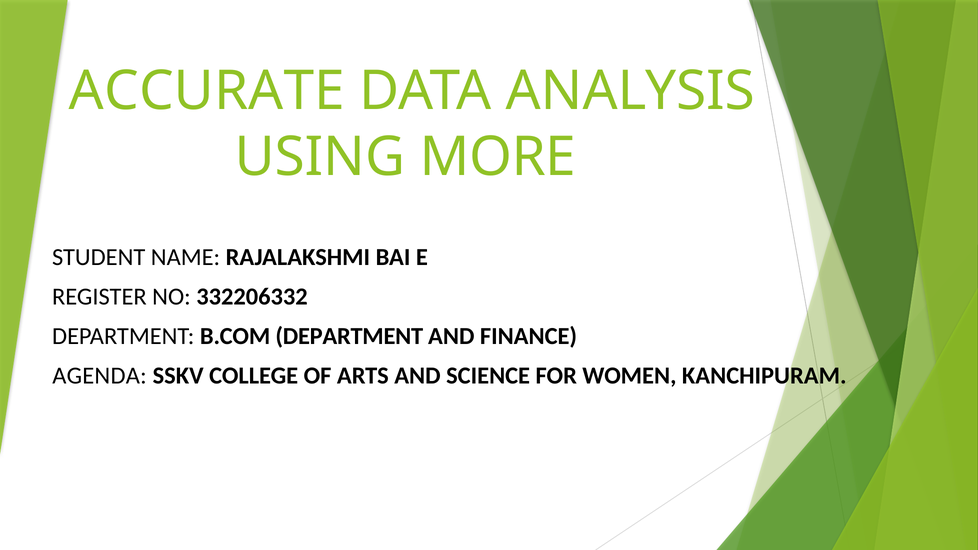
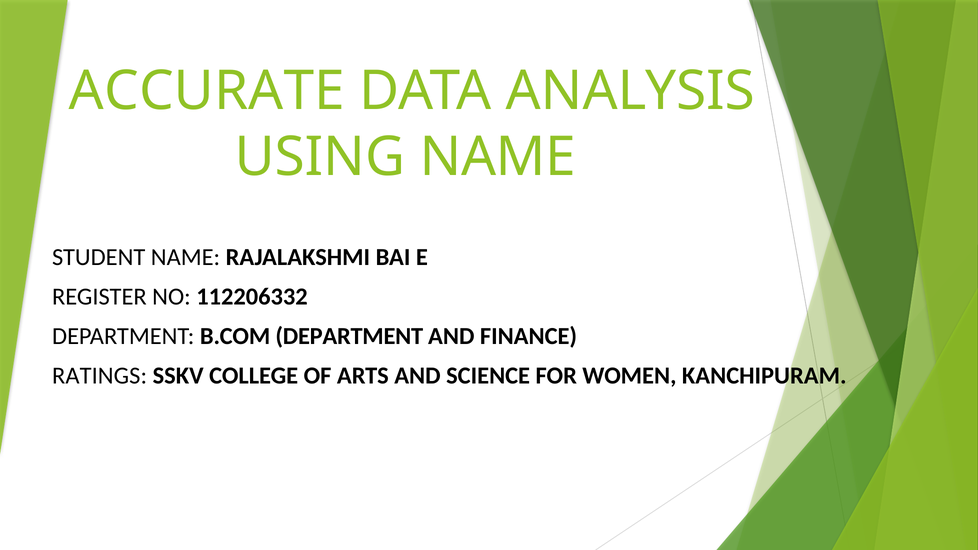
USING MORE: MORE -> NAME
332206332: 332206332 -> 112206332
AGENDA: AGENDA -> RATINGS
